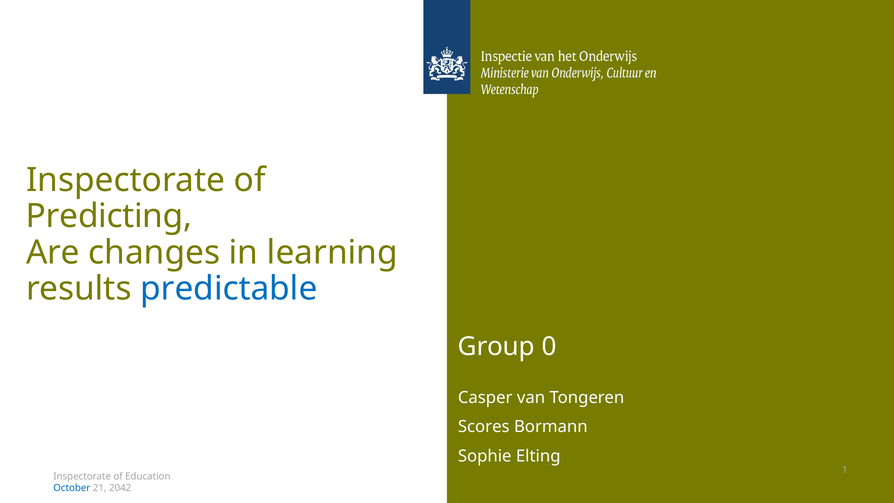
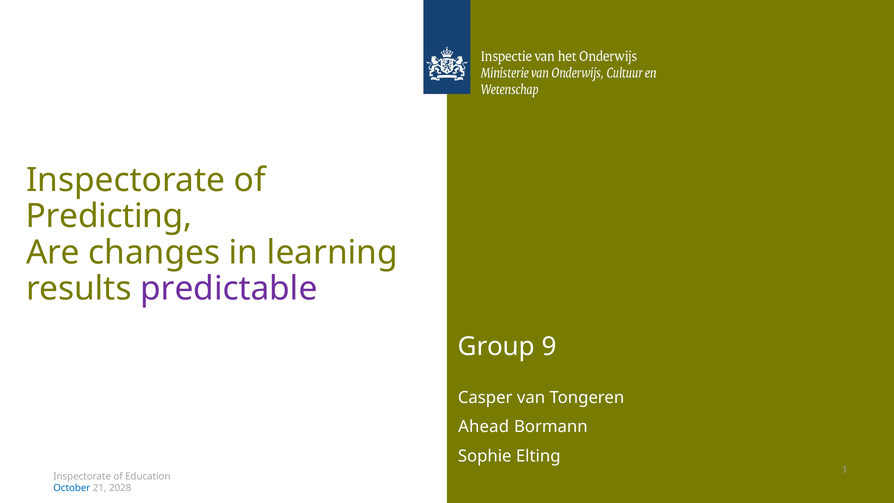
predictable colour: blue -> purple
0: 0 -> 9
Scores: Scores -> Ahead
2042: 2042 -> 2028
